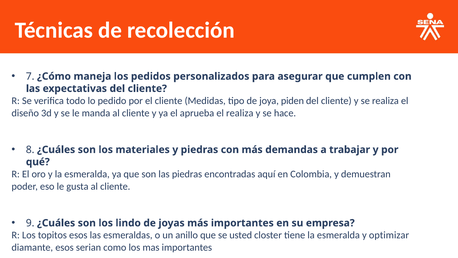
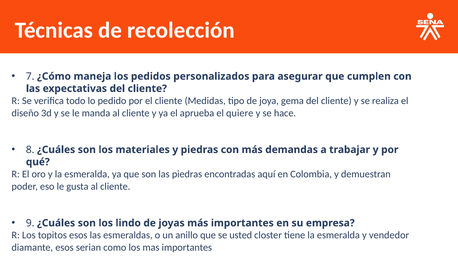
piden: piden -> gema
el realiza: realiza -> quiere
optimizar: optimizar -> vendedor
